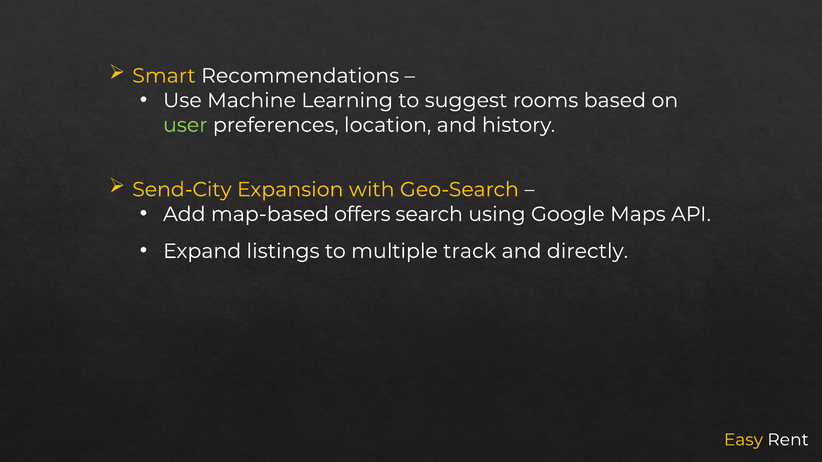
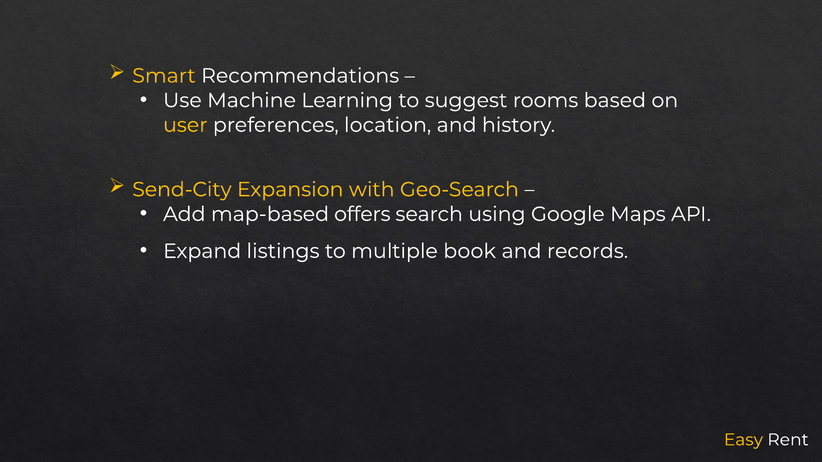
user colour: light green -> yellow
track: track -> book
directly: directly -> records
